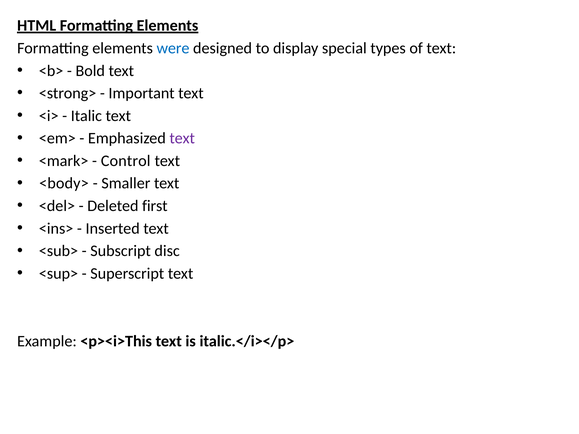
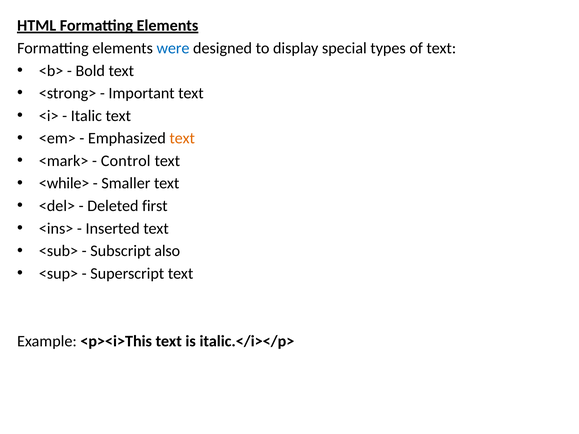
text at (182, 138) colour: purple -> orange
<body>: <body> -> <while>
disc: disc -> also
